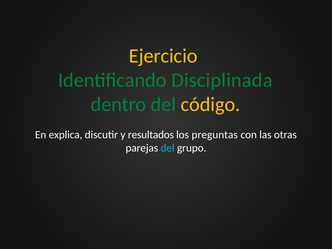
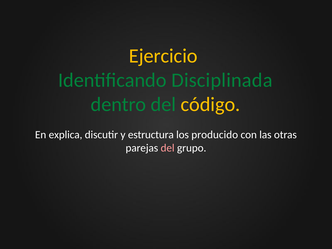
resultados: resultados -> estructura
preguntas: preguntas -> producido
del at (168, 148) colour: light blue -> pink
